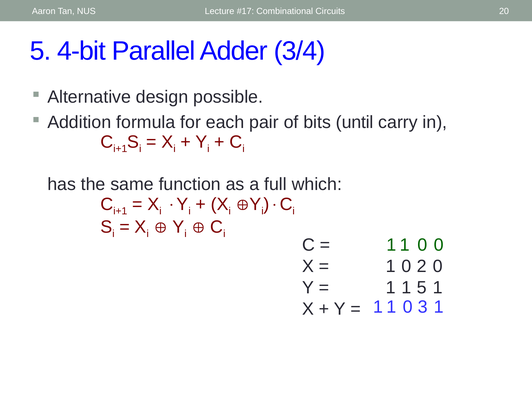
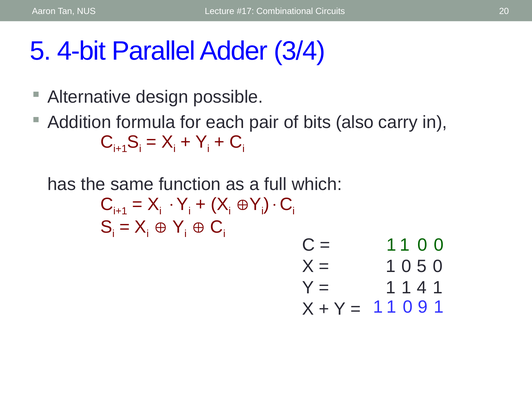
until: until -> also
0 2: 2 -> 5
1 5: 5 -> 4
3: 3 -> 9
